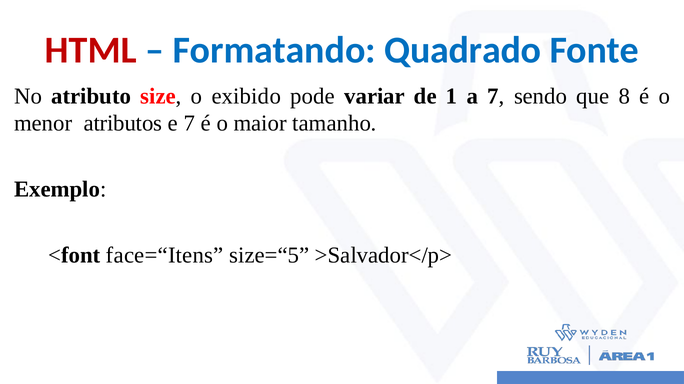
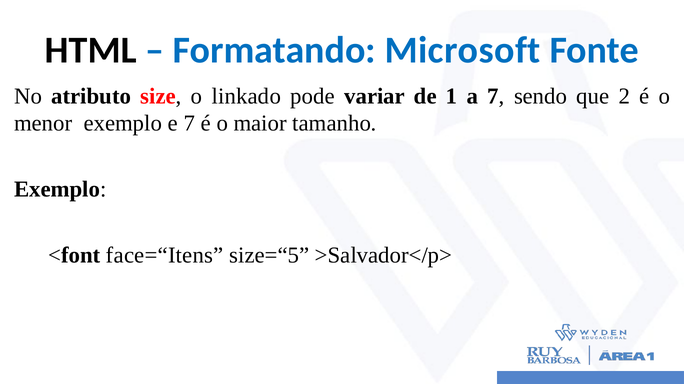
HTML colour: red -> black
Quadrado: Quadrado -> Microsoft
exibido: exibido -> linkado
8: 8 -> 2
menor atributos: atributos -> exemplo
